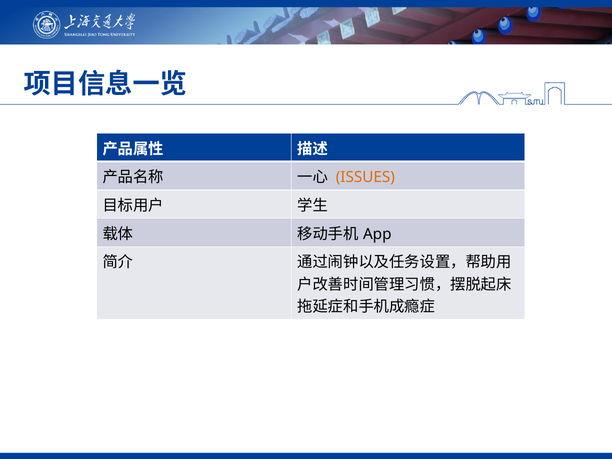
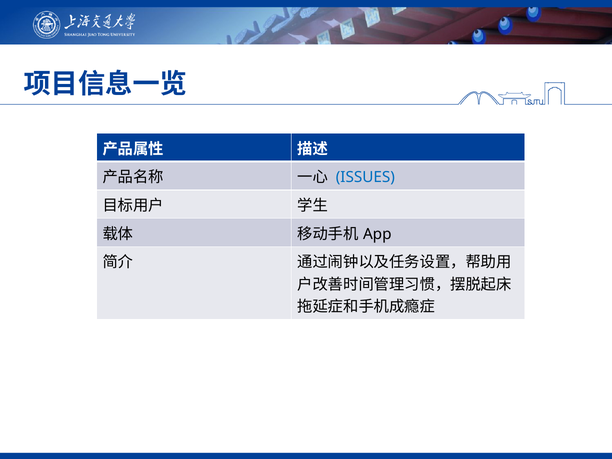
ISSUES colour: orange -> blue
